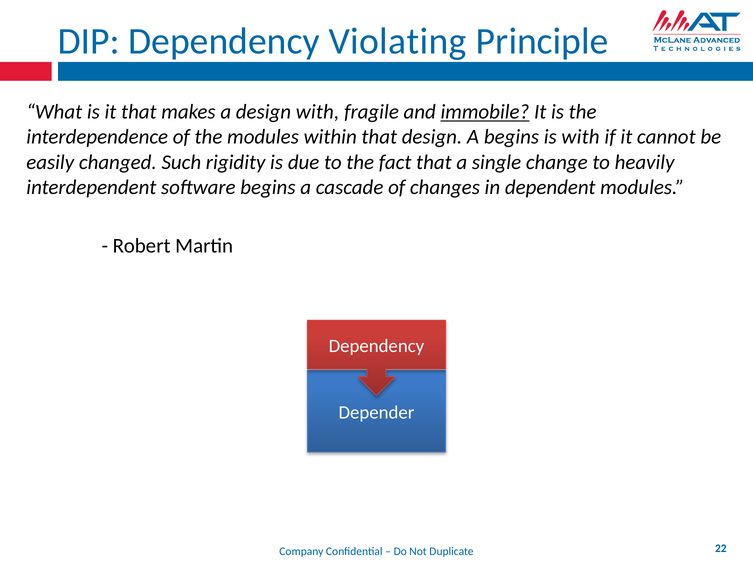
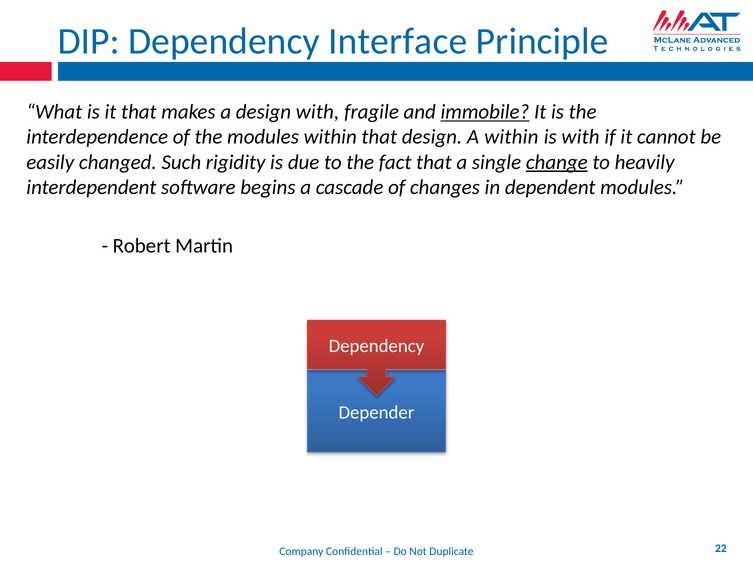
Violating: Violating -> Interface
A begins: begins -> within
change underline: none -> present
